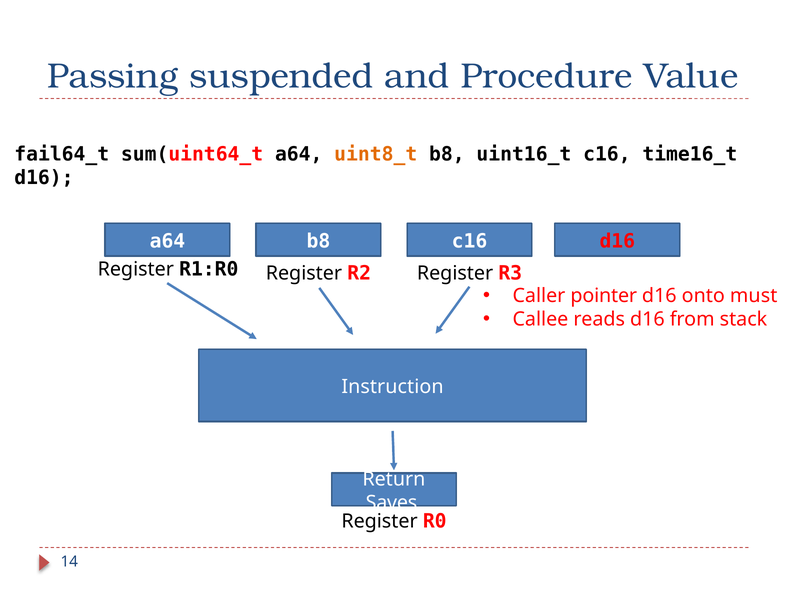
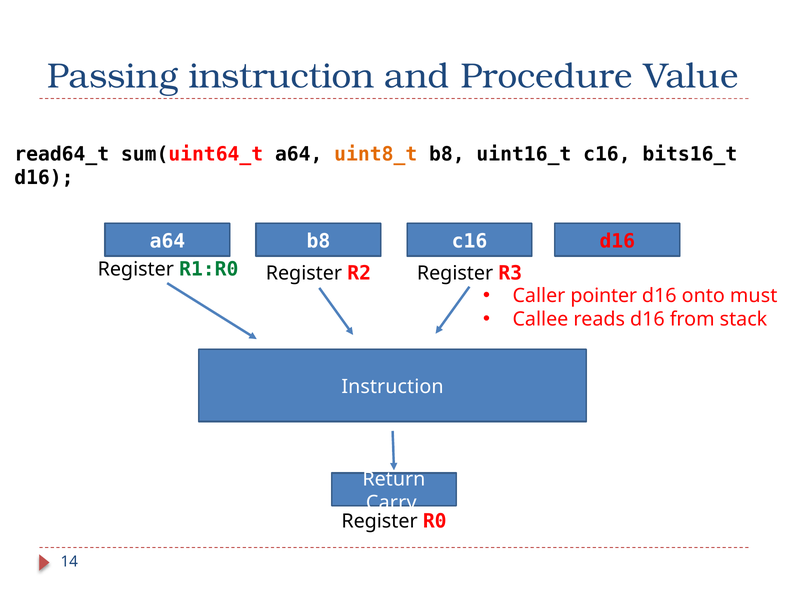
Passing suspended: suspended -> instruction
fail64_t: fail64_t -> read64_t
time16_t: time16_t -> bits16_t
R1:R0 colour: black -> green
Saves: Saves -> Carry
